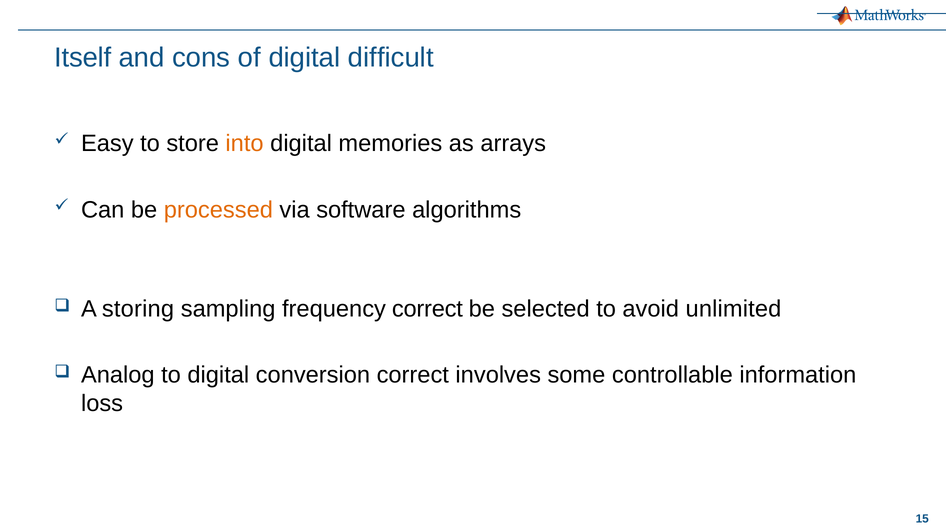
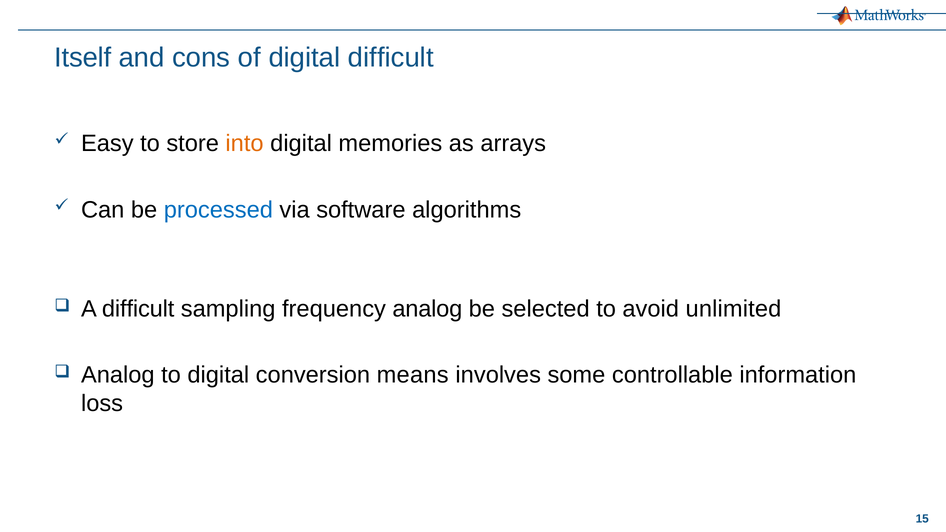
processed colour: orange -> blue
A storing: storing -> difficult
frequency correct: correct -> analog
conversion correct: correct -> means
